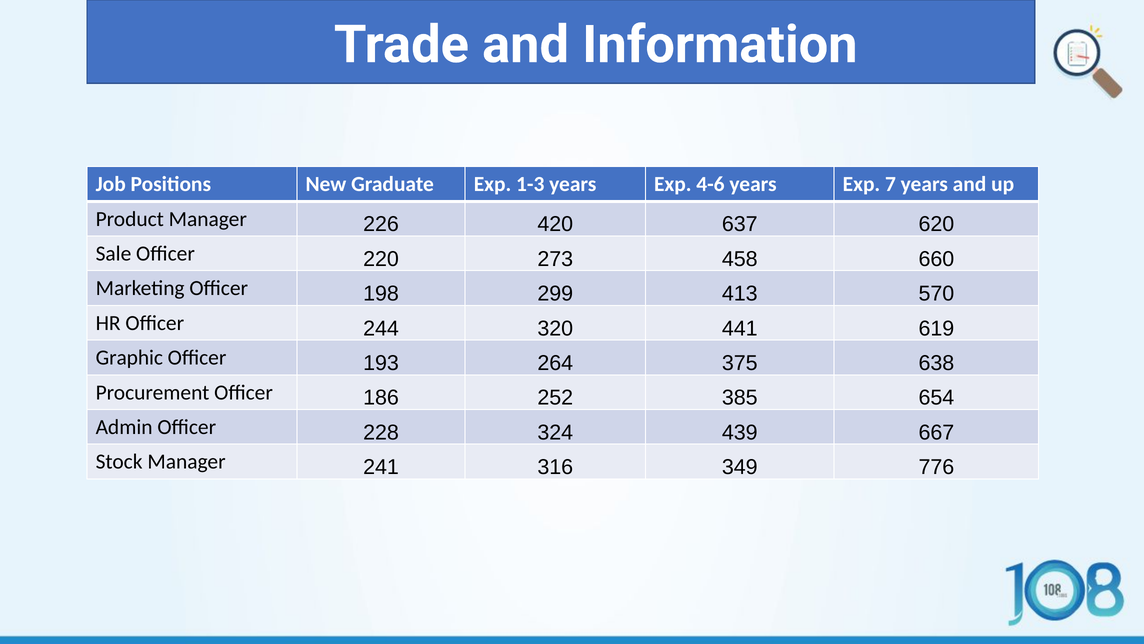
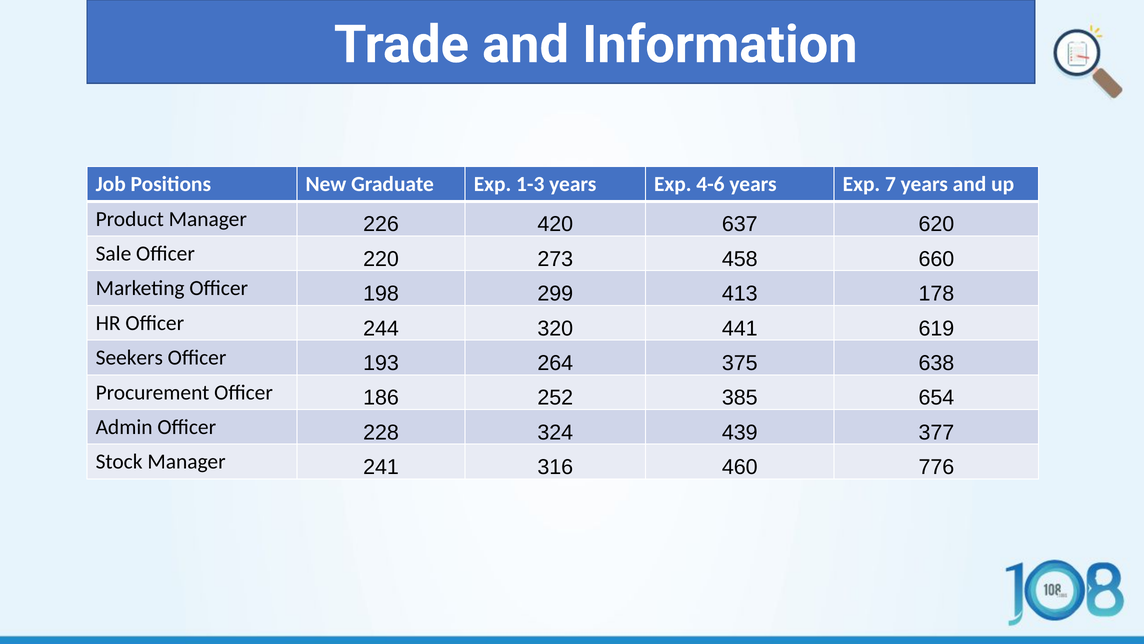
570: 570 -> 178
Graphic: Graphic -> Seekers
667: 667 -> 377
349: 349 -> 460
